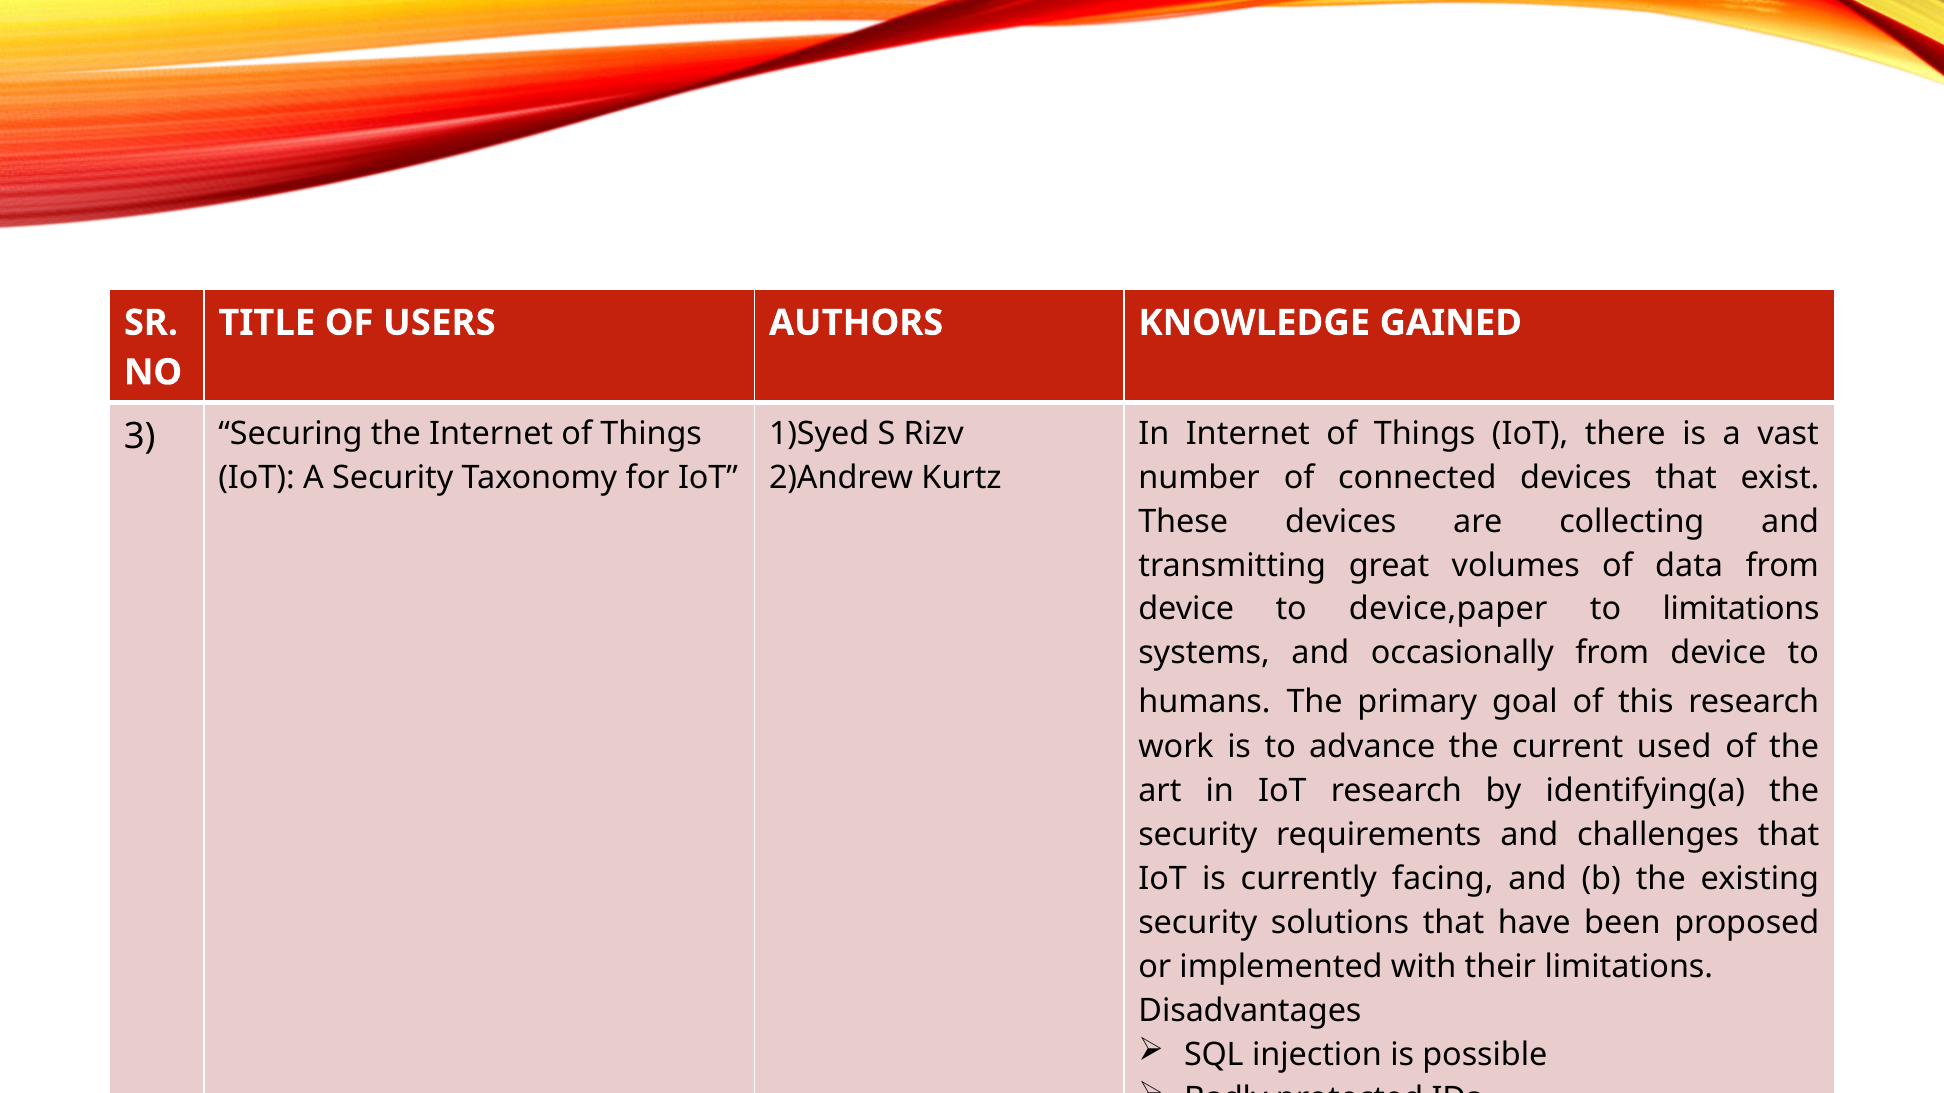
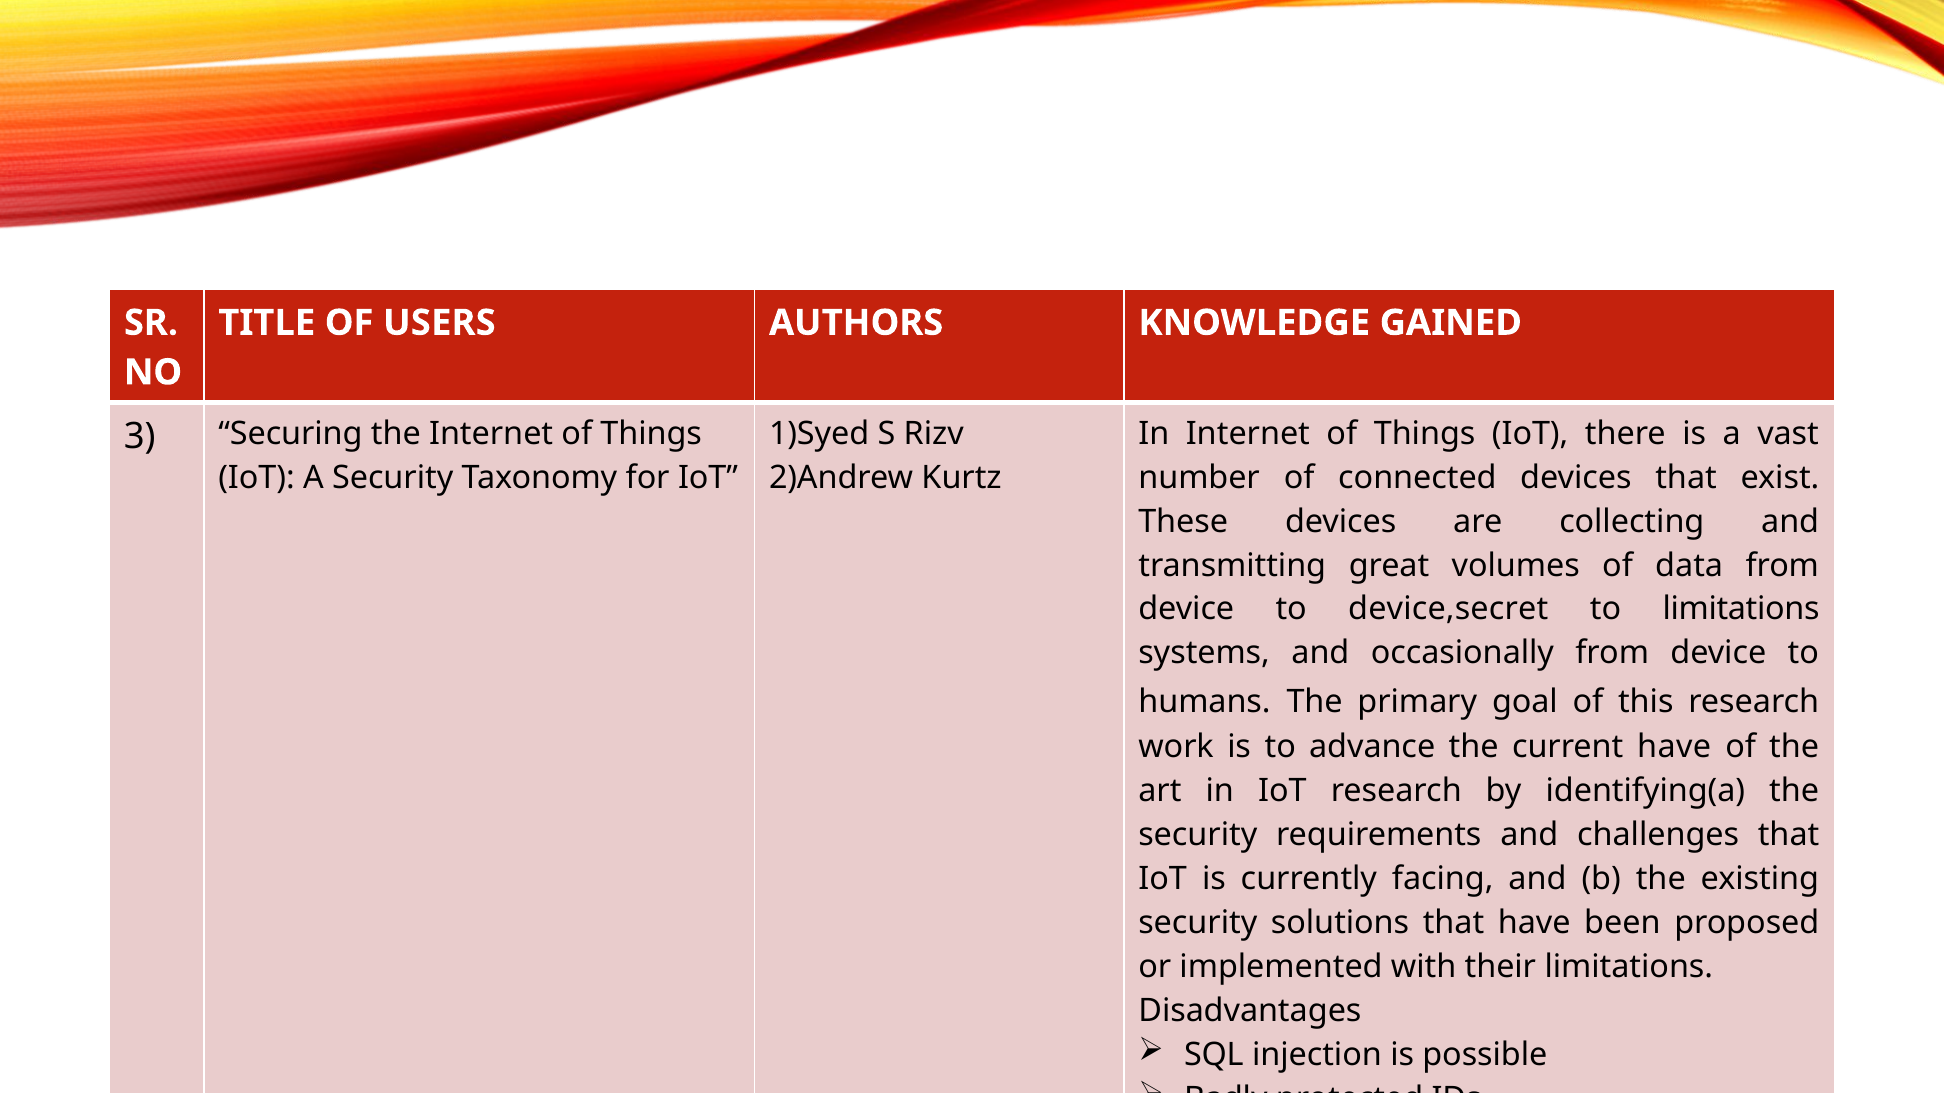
device,paper: device,paper -> device,secret
current used: used -> have
